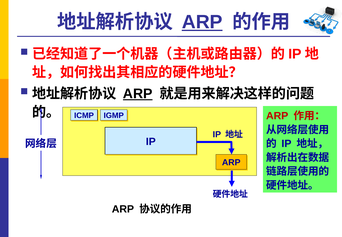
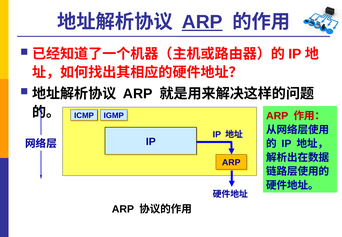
ARP at (138, 94) underline: present -> none
